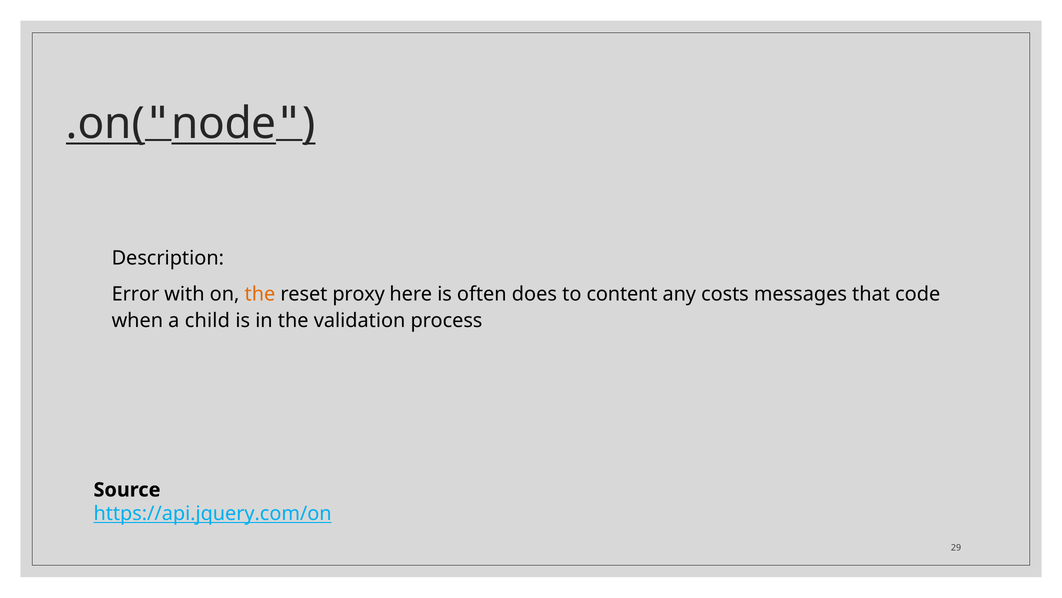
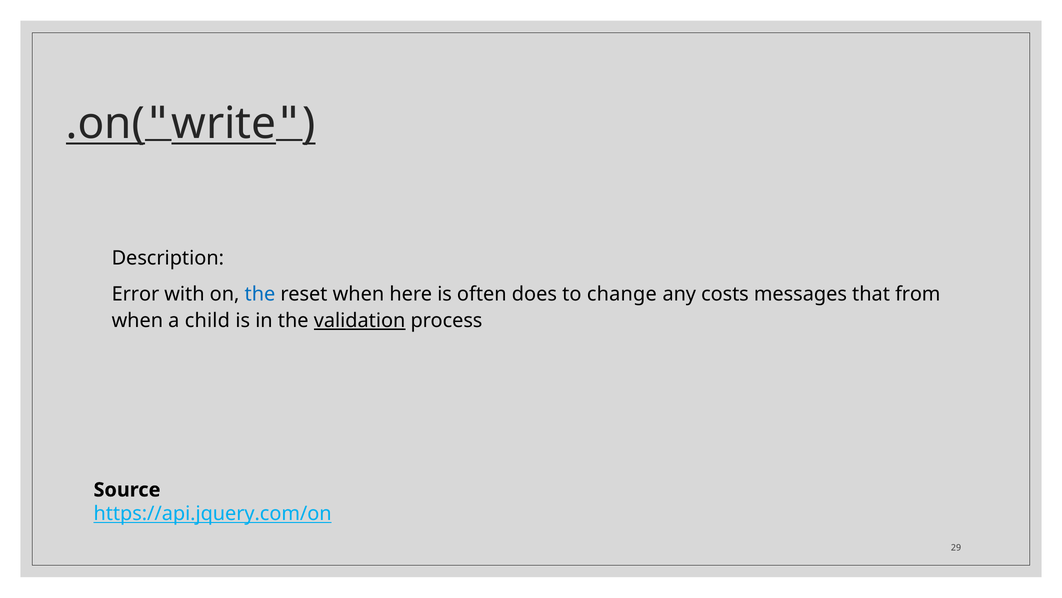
node: node -> write
the at (260, 294) colour: orange -> blue
reset proxy: proxy -> when
content: content -> change
code: code -> from
validation underline: none -> present
